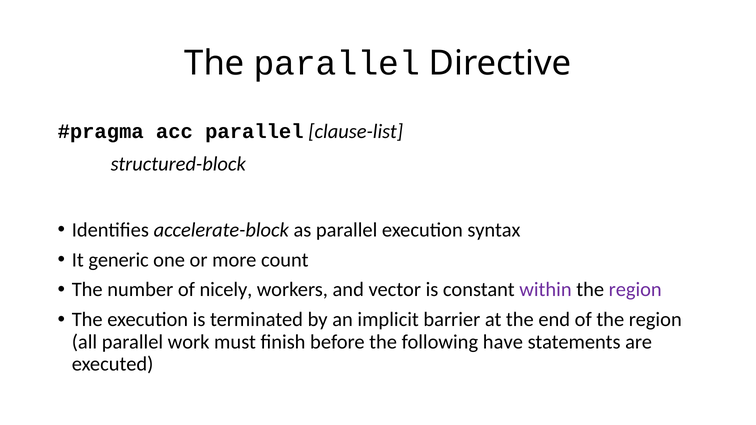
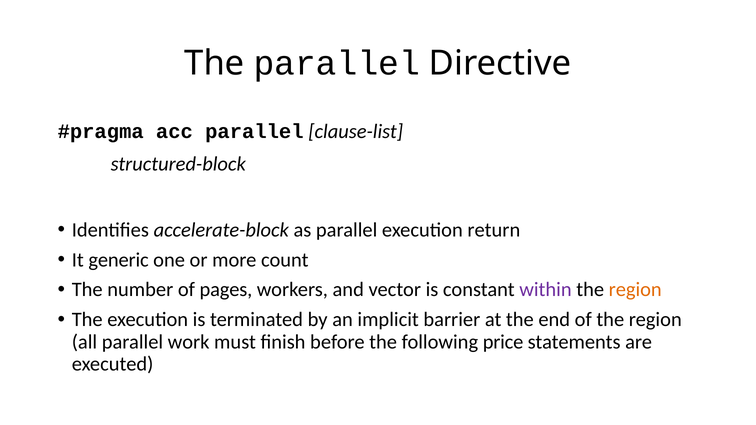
syntax: syntax -> return
nicely: nicely -> pages
region at (635, 290) colour: purple -> orange
have: have -> price
